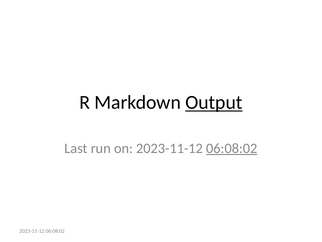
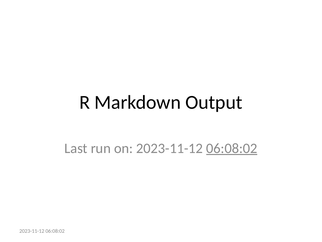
Output underline: present -> none
